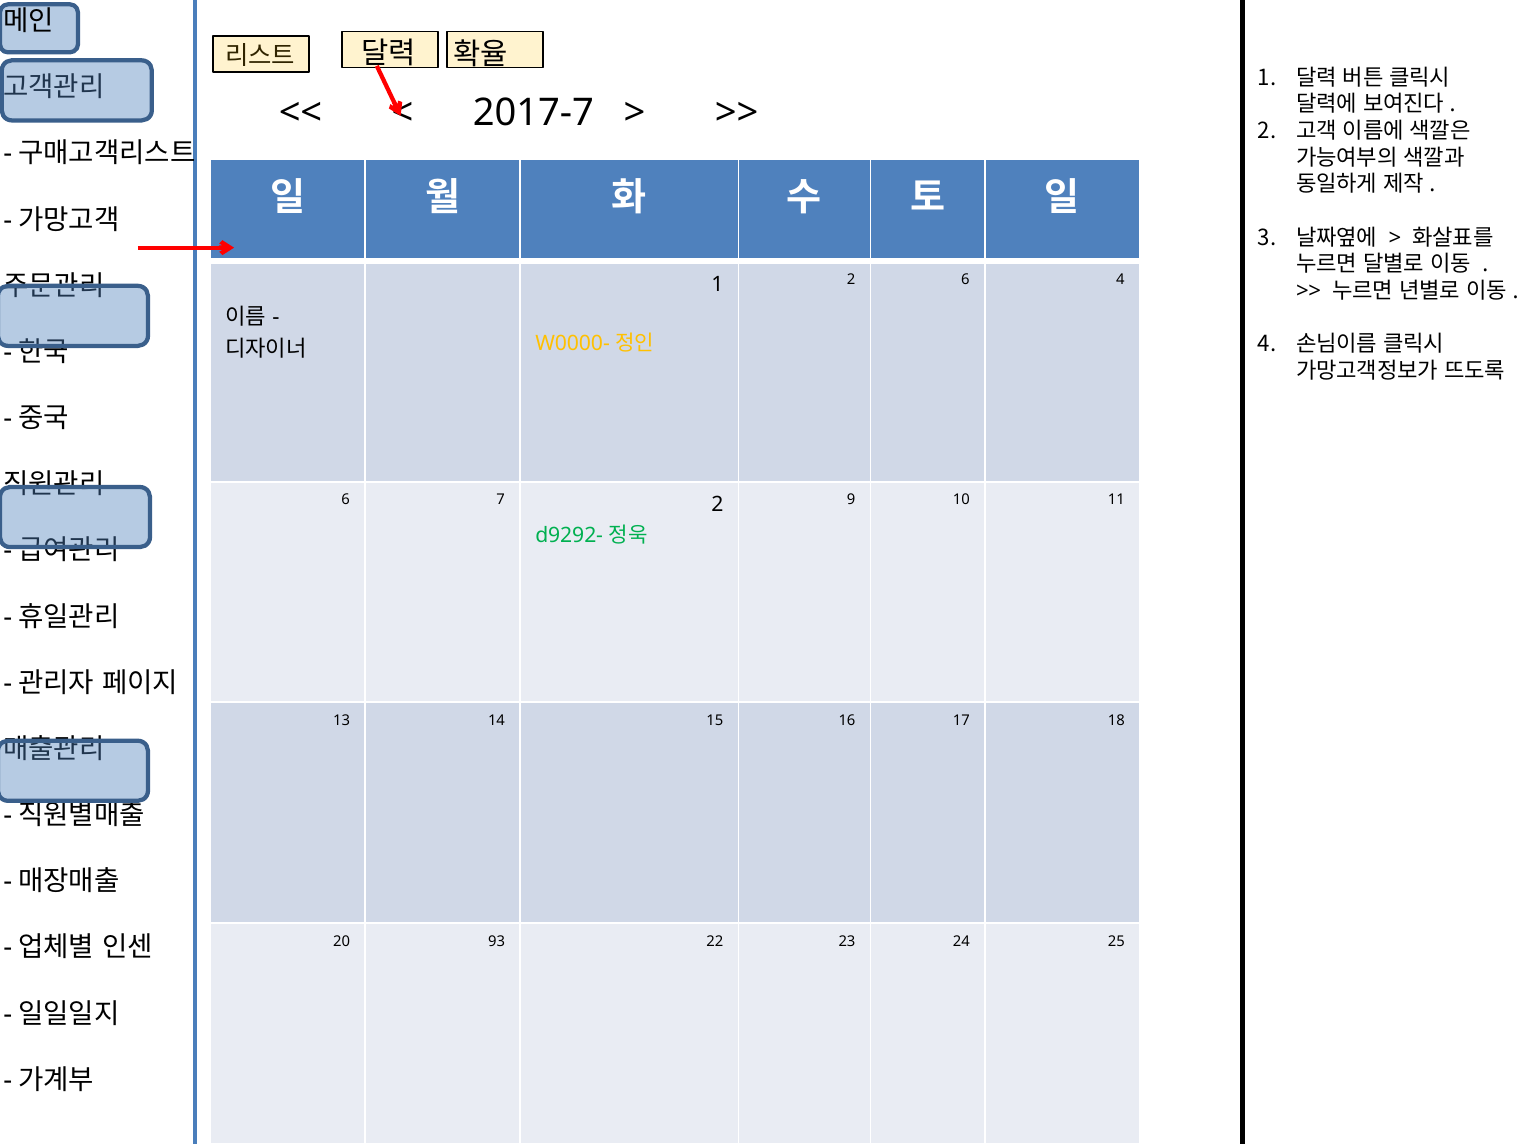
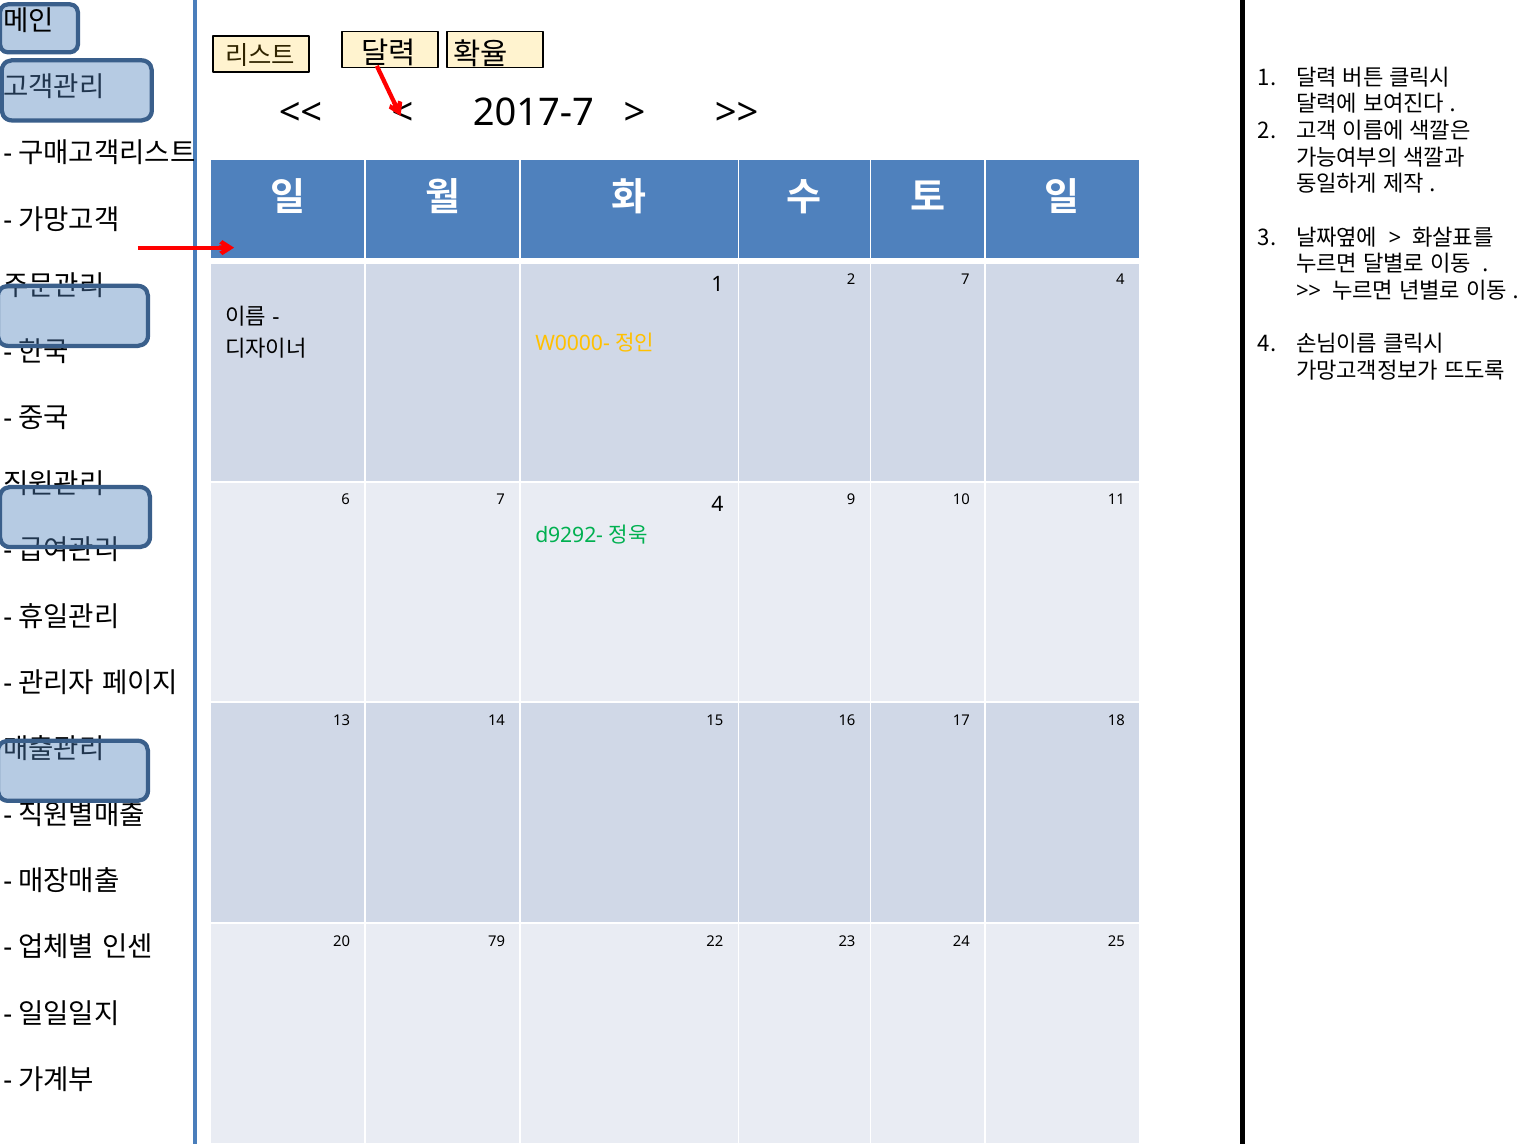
2 6: 6 -> 7
6 7 2: 2 -> 4
93: 93 -> 79
